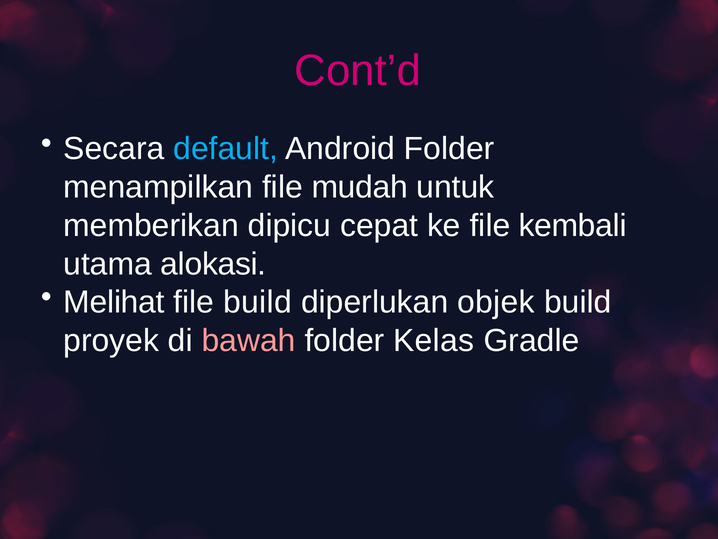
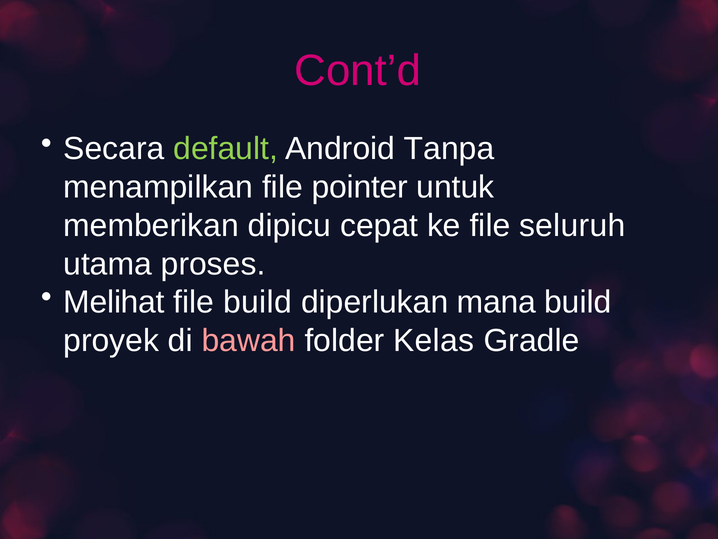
default colour: light blue -> light green
Android Folder: Folder -> Tanpa
mudah: mudah -> pointer
kembali: kembali -> seluruh
alokasi: alokasi -> proses
objek: objek -> mana
